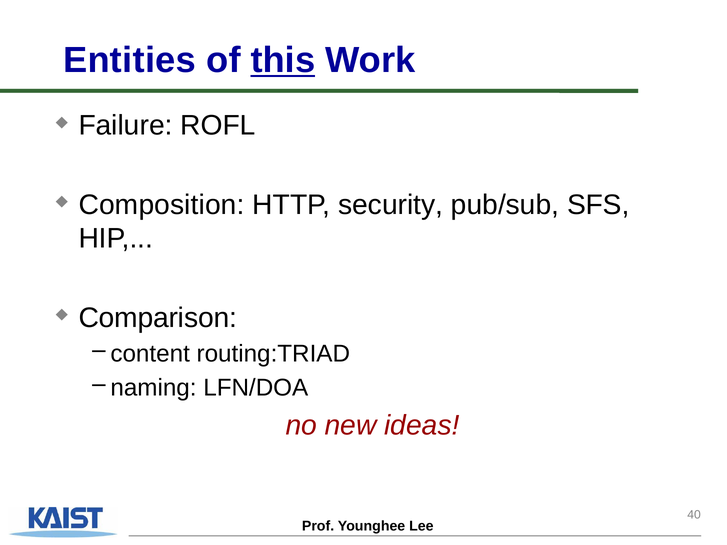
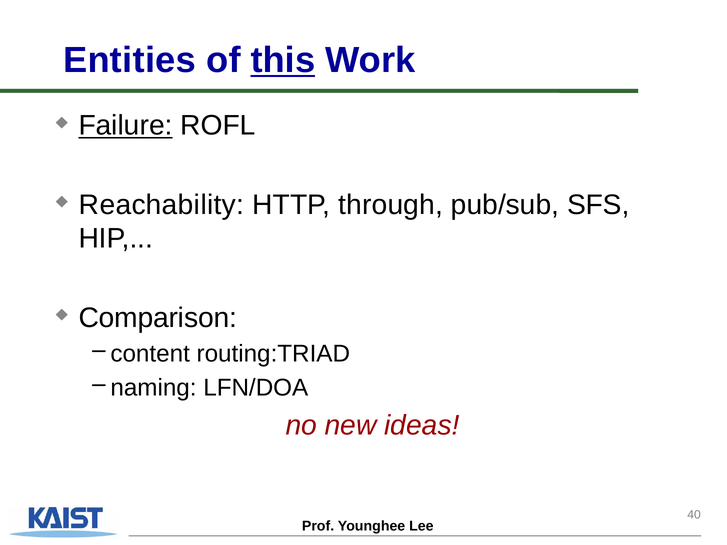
Failure underline: none -> present
Composition: Composition -> Reachability
security: security -> through
